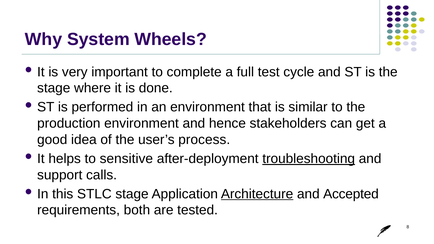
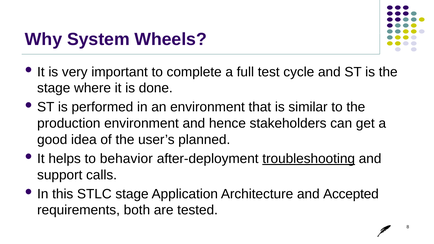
process: process -> planned
sensitive: sensitive -> behavior
Architecture underline: present -> none
